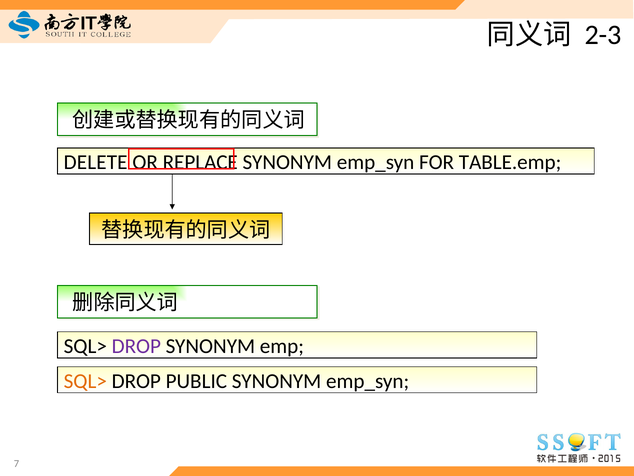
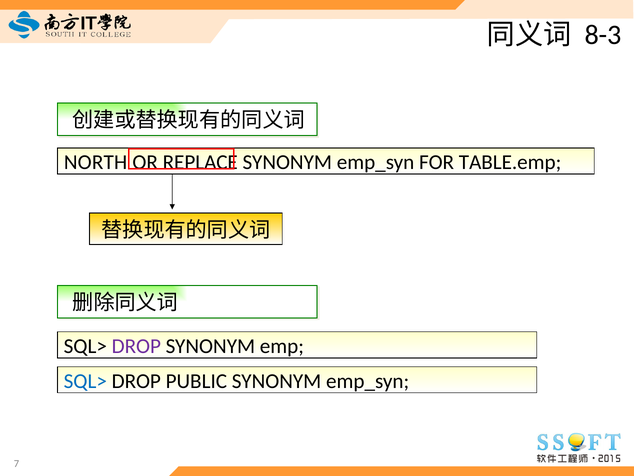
2-3: 2-3 -> 8-3
DELETE: DELETE -> NORTH
SQL> at (85, 381) colour: orange -> blue
